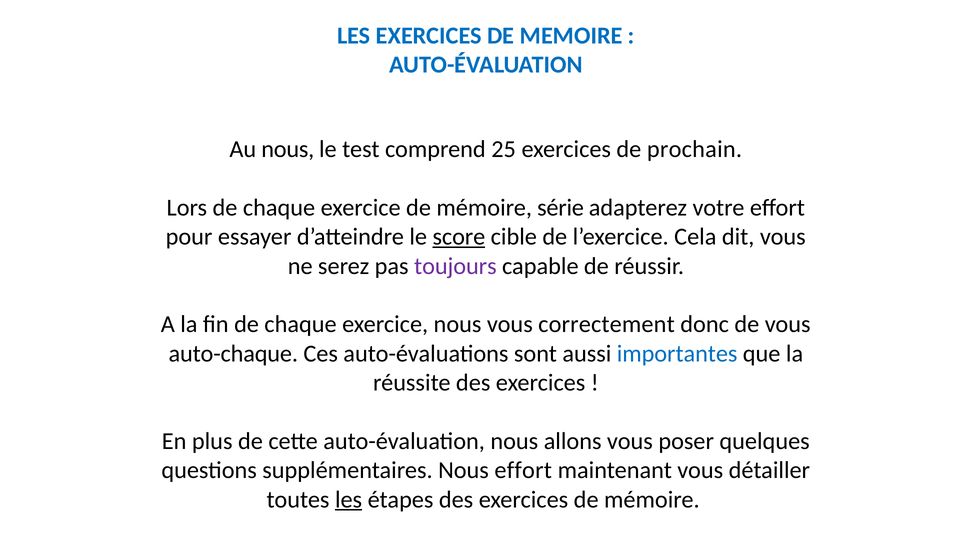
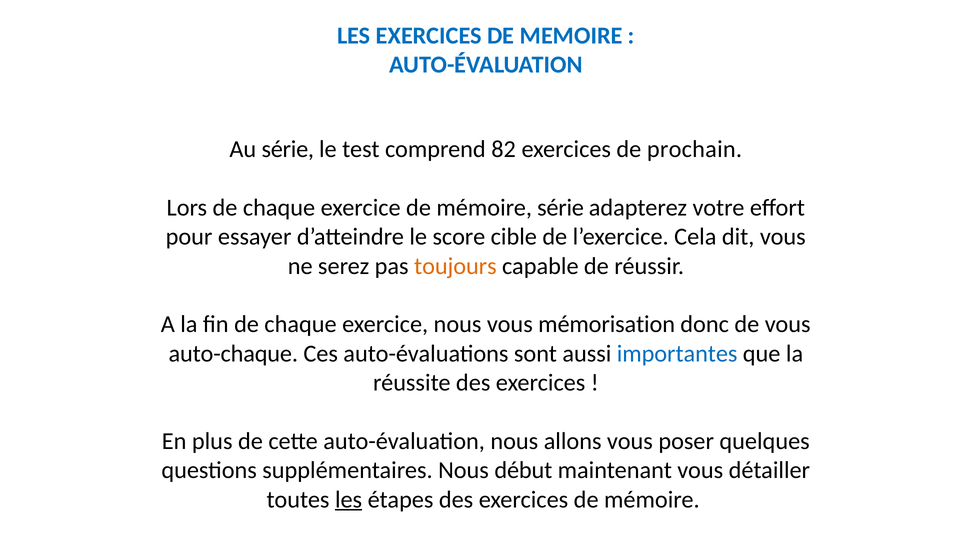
Au nous: nous -> série
25: 25 -> 82
score underline: present -> none
toujours colour: purple -> orange
correctement: correctement -> mémorisation
Nous effort: effort -> début
